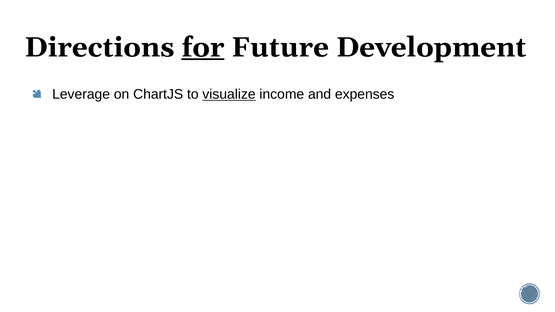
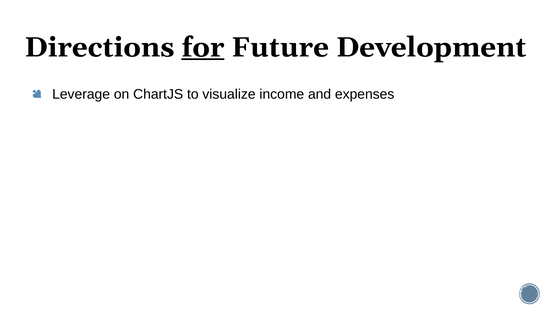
visualize underline: present -> none
